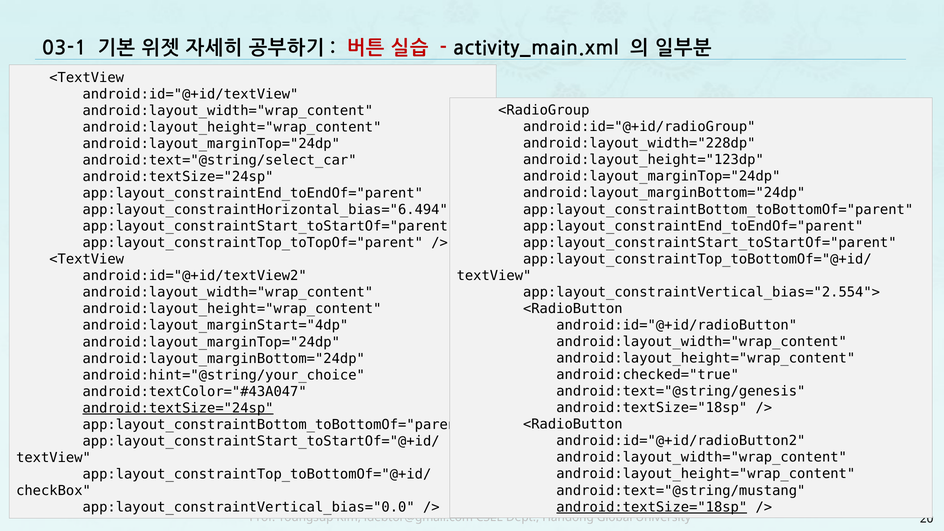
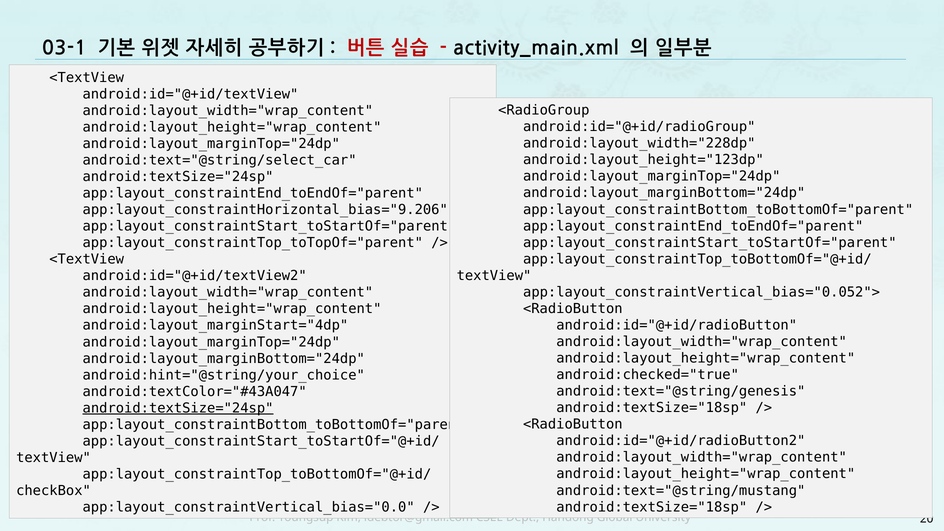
app:layout_constraintHorizontal_bias="6.494: app:layout_constraintHorizontal_bias="6.494 -> app:layout_constraintHorizontal_bias="9.206
app:layout_constraintVertical_bias="2.554">: app:layout_constraintVertical_bias="2.554"> -> app:layout_constraintVertical_bias="0.052">
android:textSize="18sp at (652, 507) underline: present -> none
